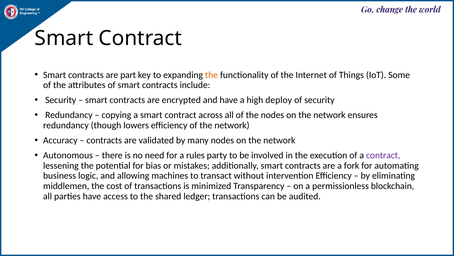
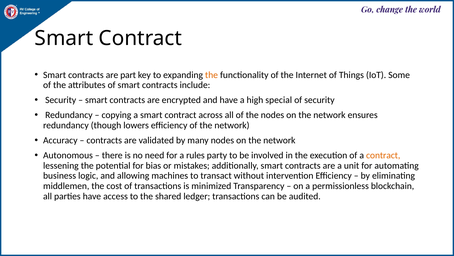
deploy: deploy -> special
contract at (383, 155) colour: purple -> orange
fork: fork -> unit
